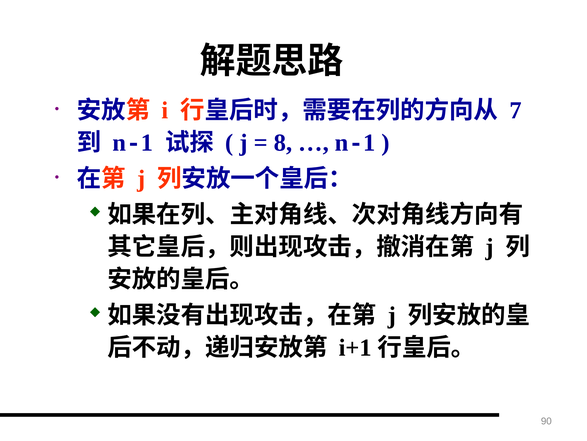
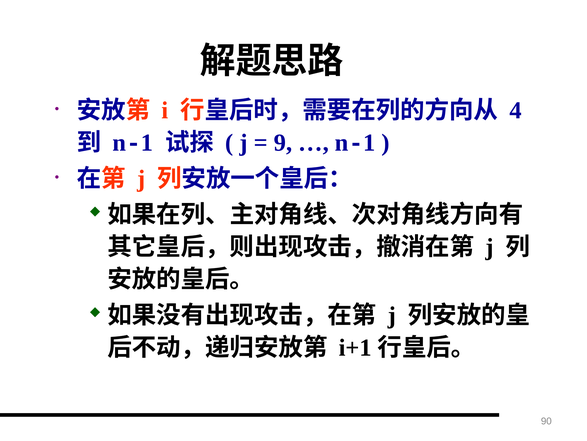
7: 7 -> 4
8: 8 -> 9
